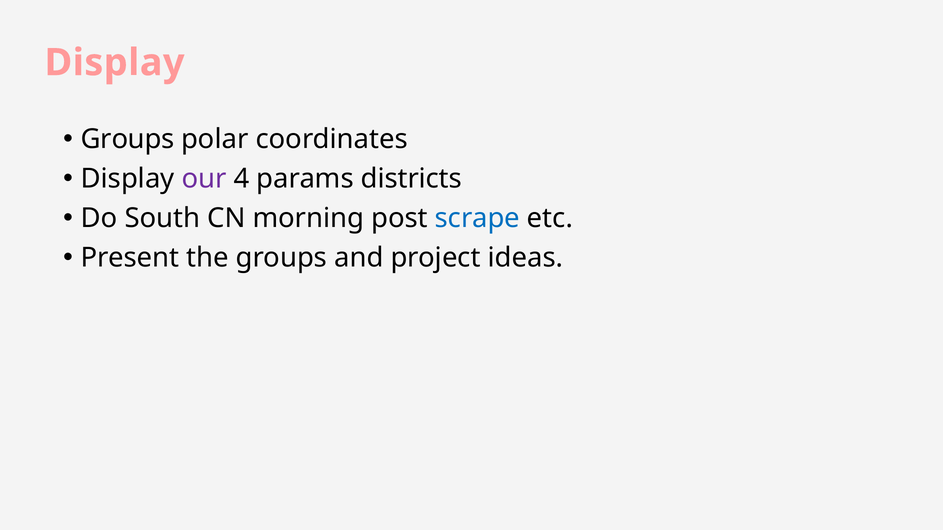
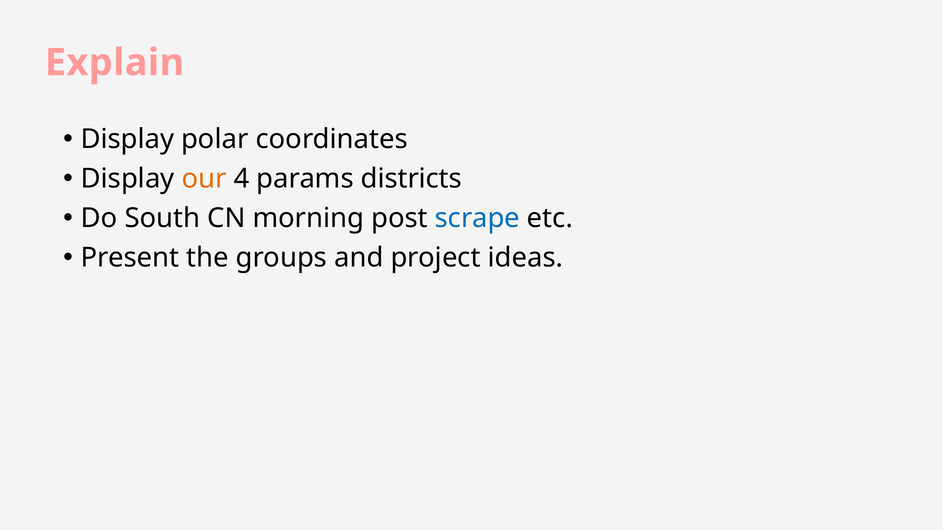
Display at (115, 63): Display -> Explain
Groups at (128, 139): Groups -> Display
our colour: purple -> orange
